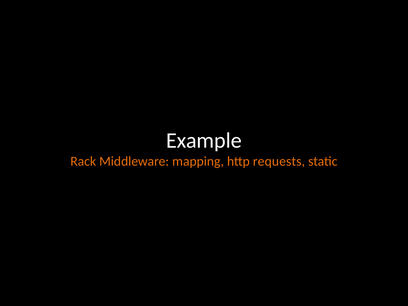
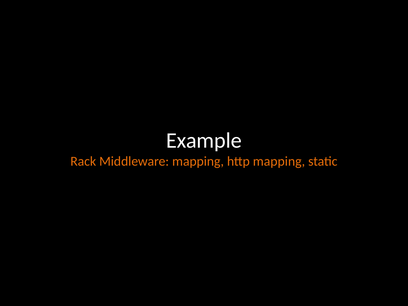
http requests: requests -> mapping
